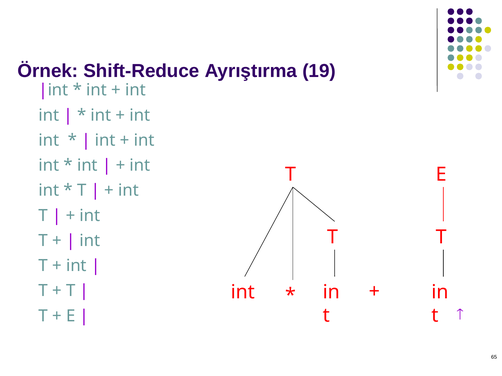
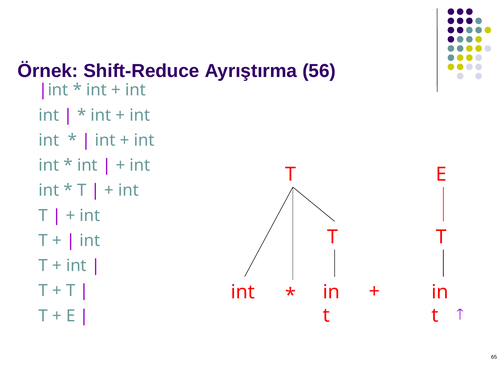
19: 19 -> 56
